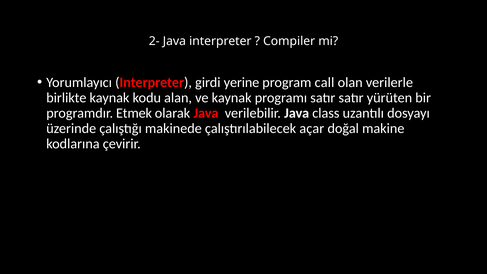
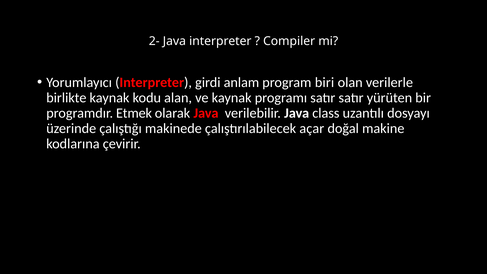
yerine: yerine -> anlam
call: call -> biri
